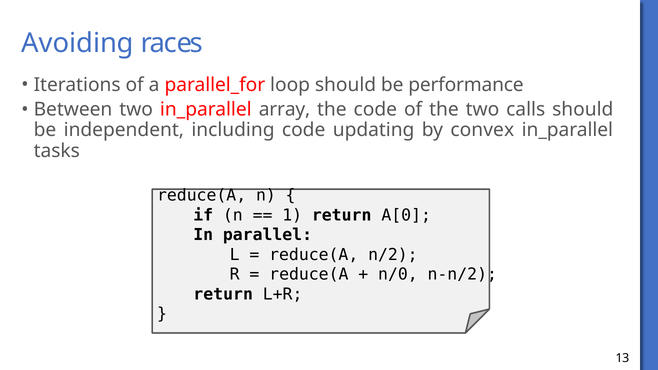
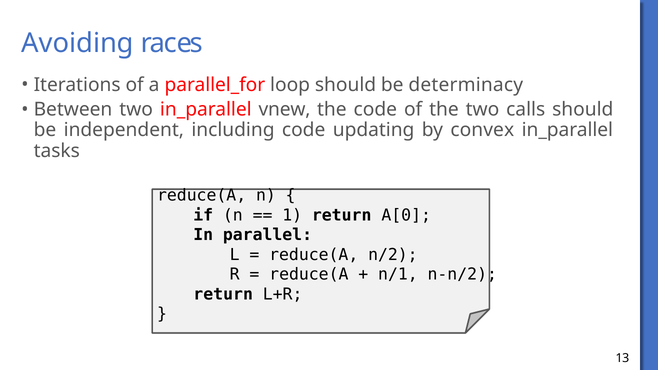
performance: performance -> determinacy
array: array -> vnew
n/0: n/0 -> n/1
